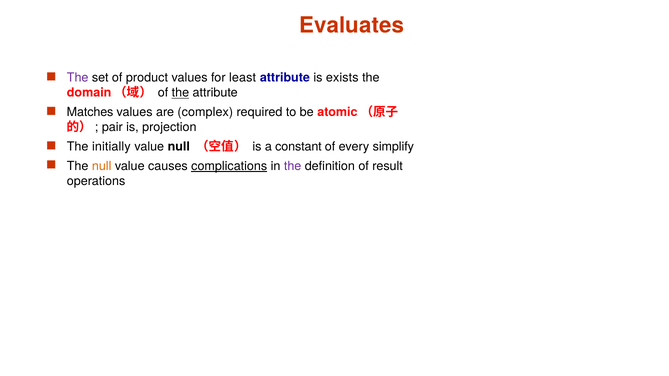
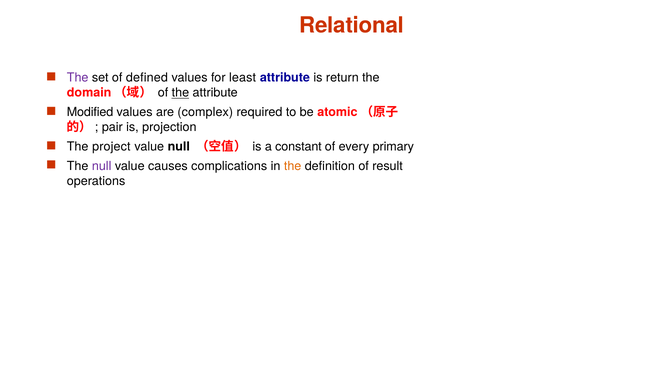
Evaluates: Evaluates -> Relational
product: product -> defined
exists: exists -> return
Matches: Matches -> Modified
initially: initially -> project
simplify: simplify -> primary
null at (102, 166) colour: orange -> purple
complications underline: present -> none
the at (293, 166) colour: purple -> orange
